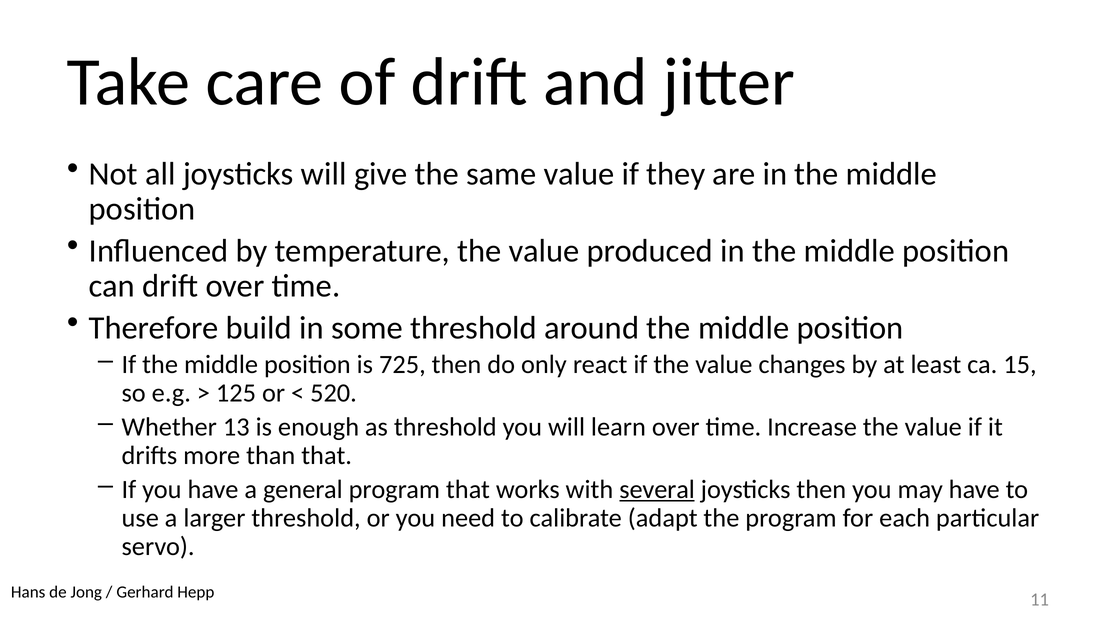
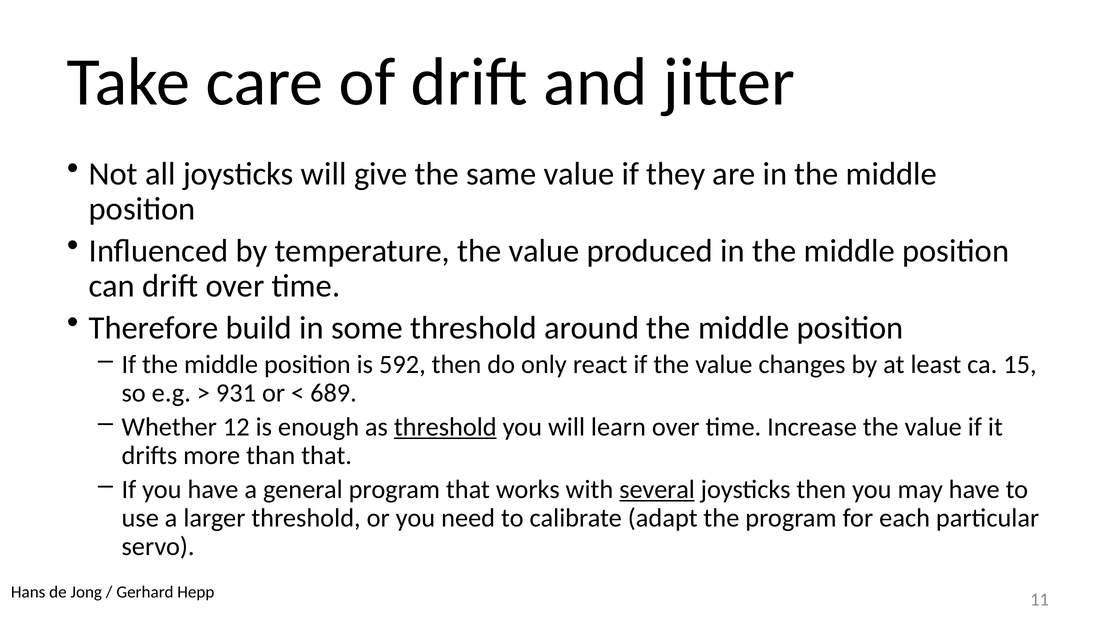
725: 725 -> 592
125: 125 -> 931
520: 520 -> 689
13: 13 -> 12
threshold at (445, 427) underline: none -> present
